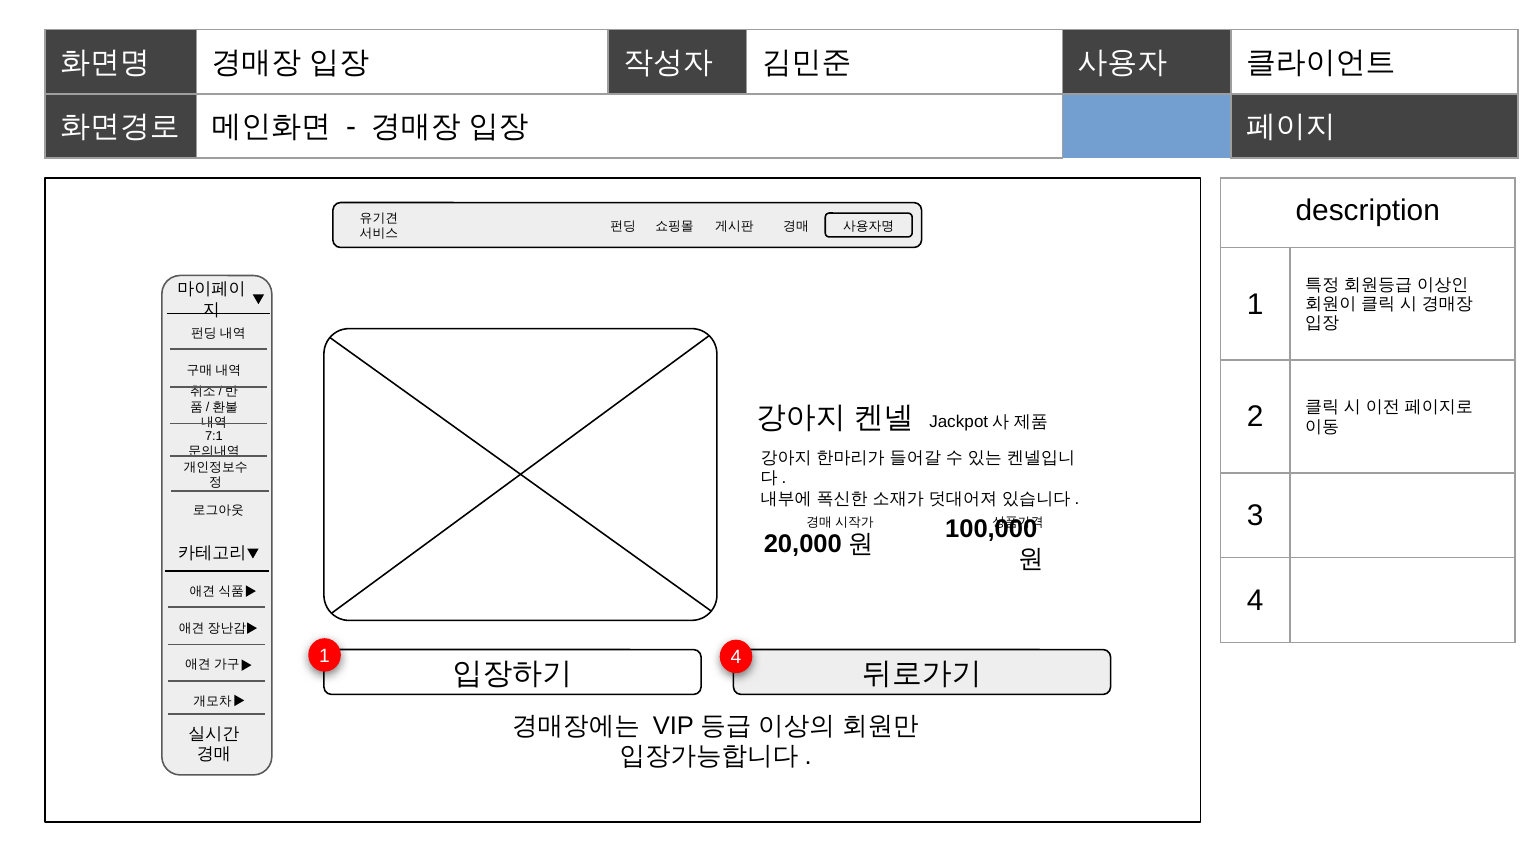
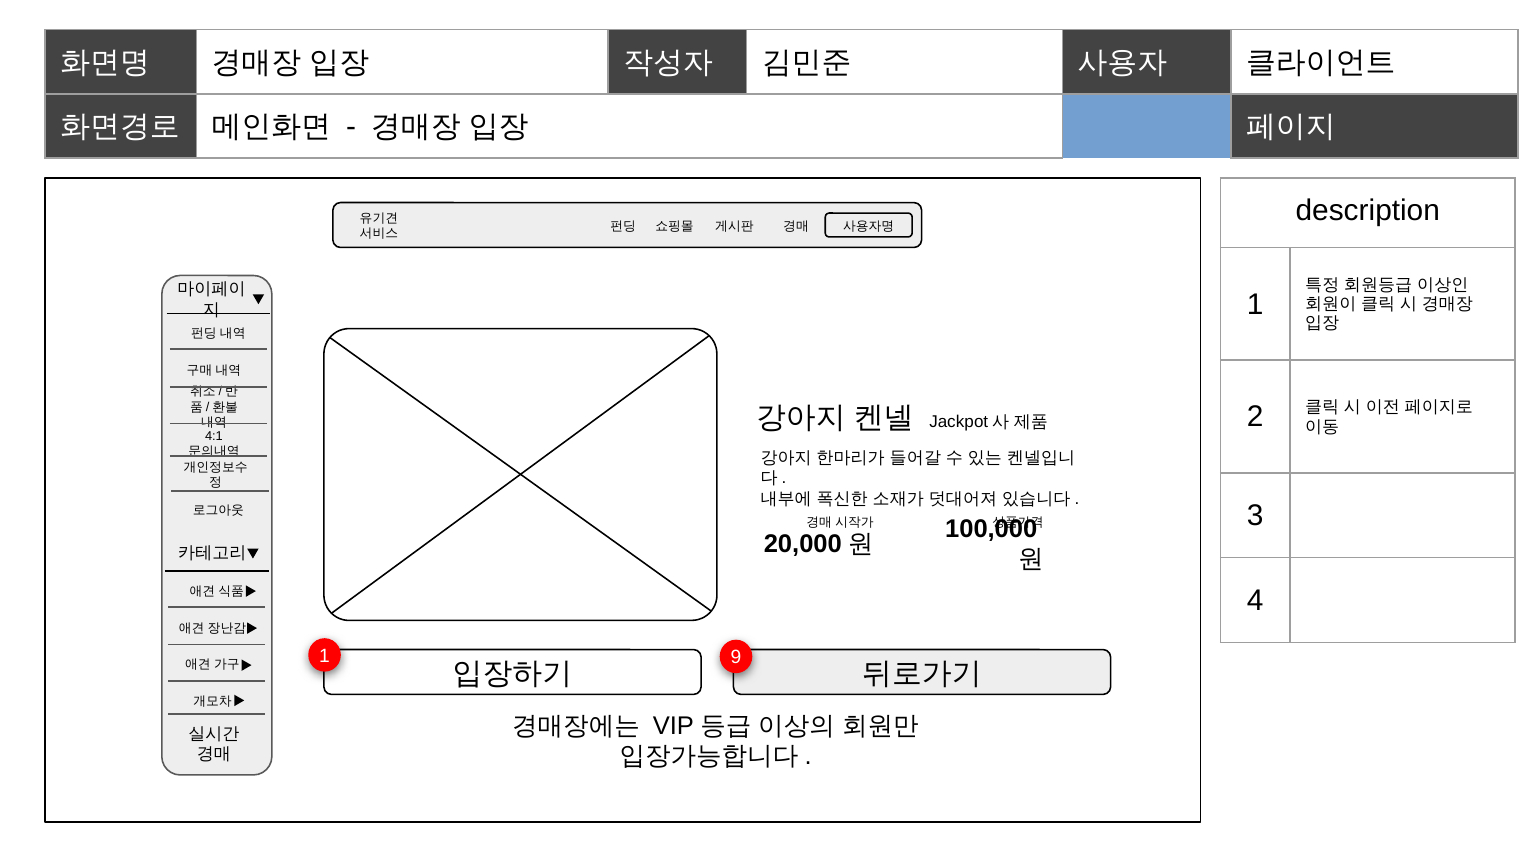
7:1: 7:1 -> 4:1
1 4: 4 -> 9
